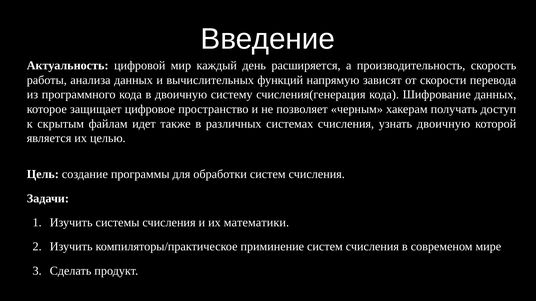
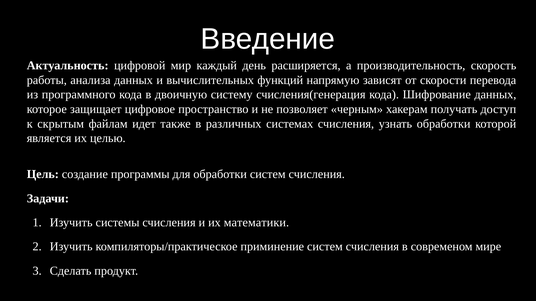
узнать двоичную: двоичную -> обработки
